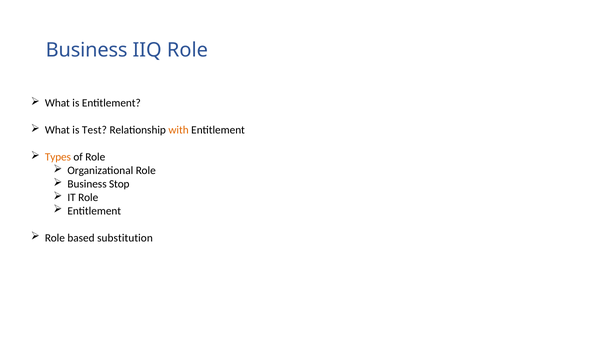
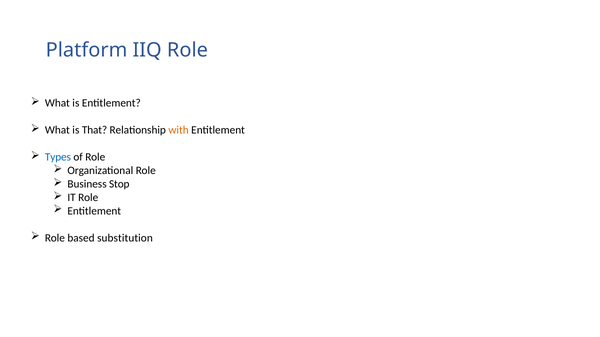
Business at (87, 50): Business -> Platform
Test: Test -> That
Types colour: orange -> blue
